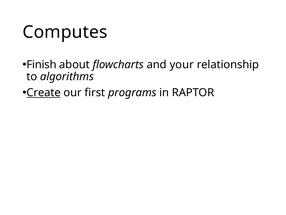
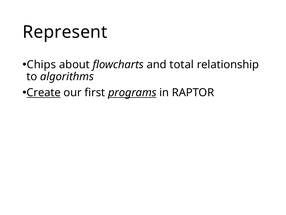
Computes: Computes -> Represent
Finish: Finish -> Chips
your: your -> total
programs underline: none -> present
